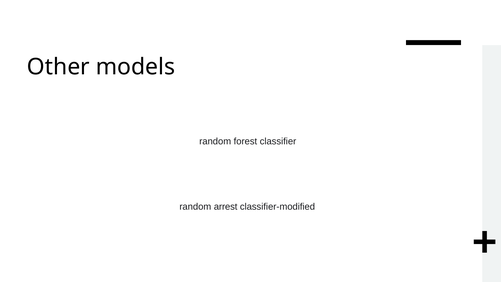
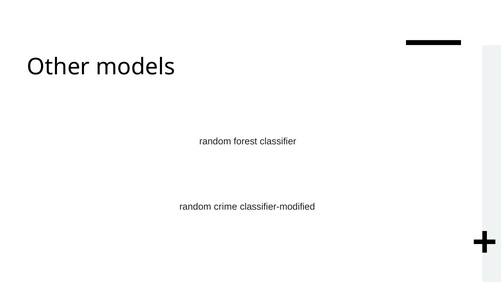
arrest: arrest -> crime
